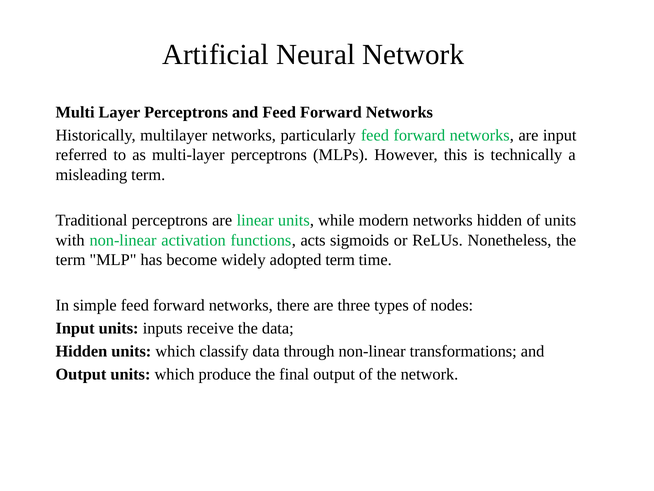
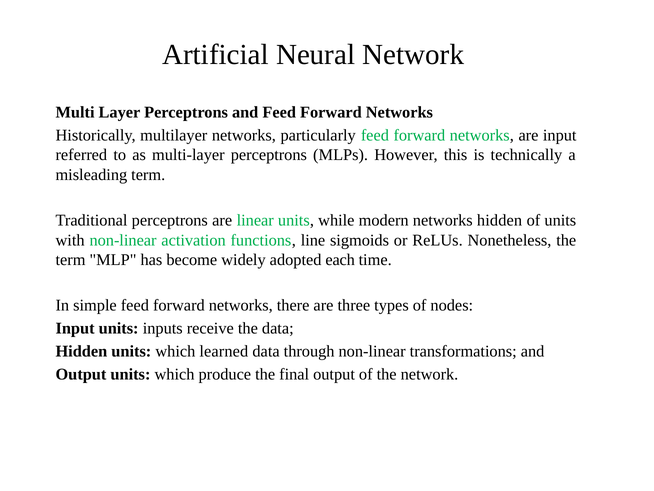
acts: acts -> line
adopted term: term -> each
classify: classify -> learned
